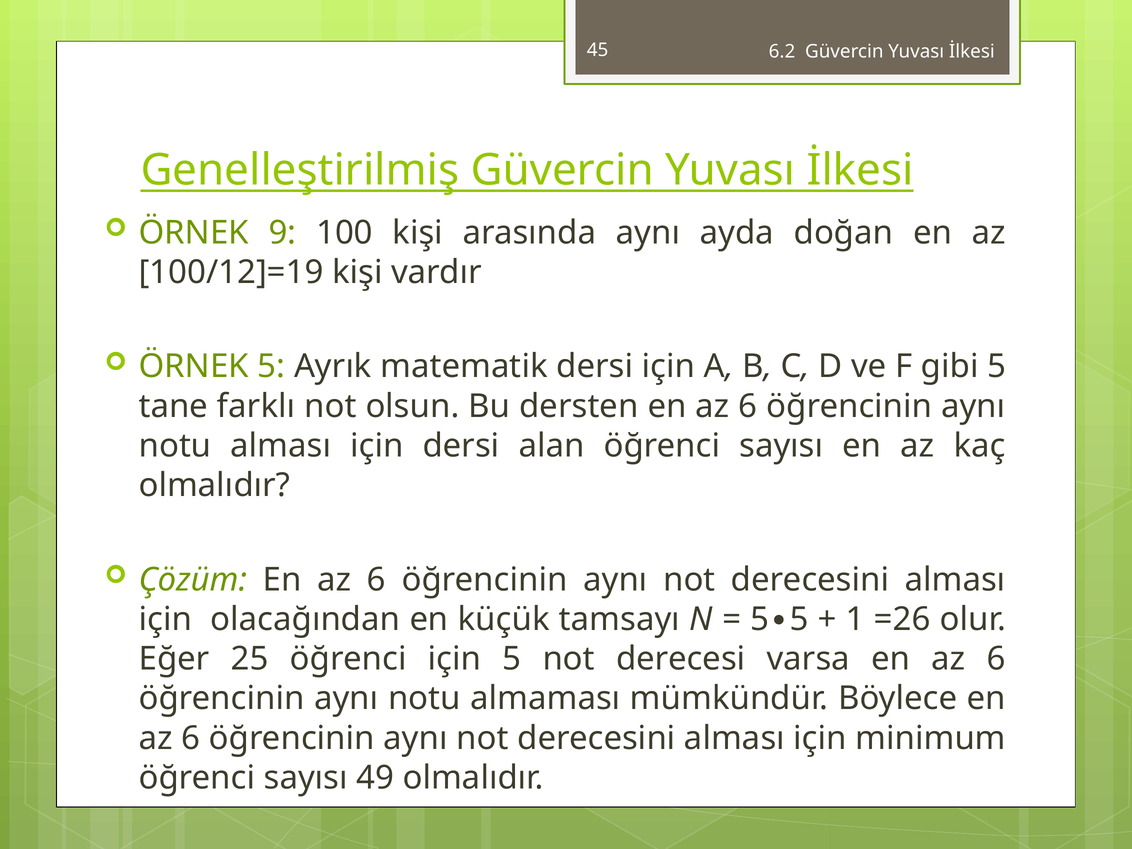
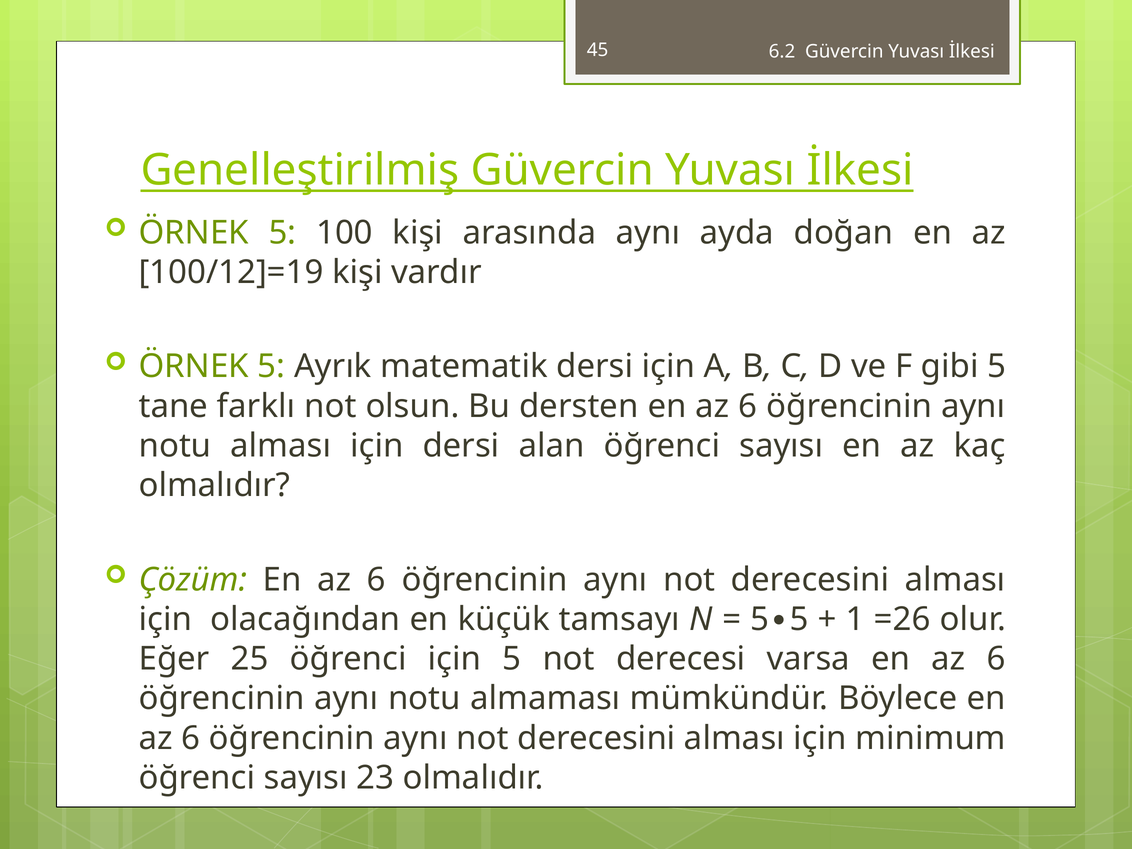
9 at (282, 233): 9 -> 5
49: 49 -> 23
